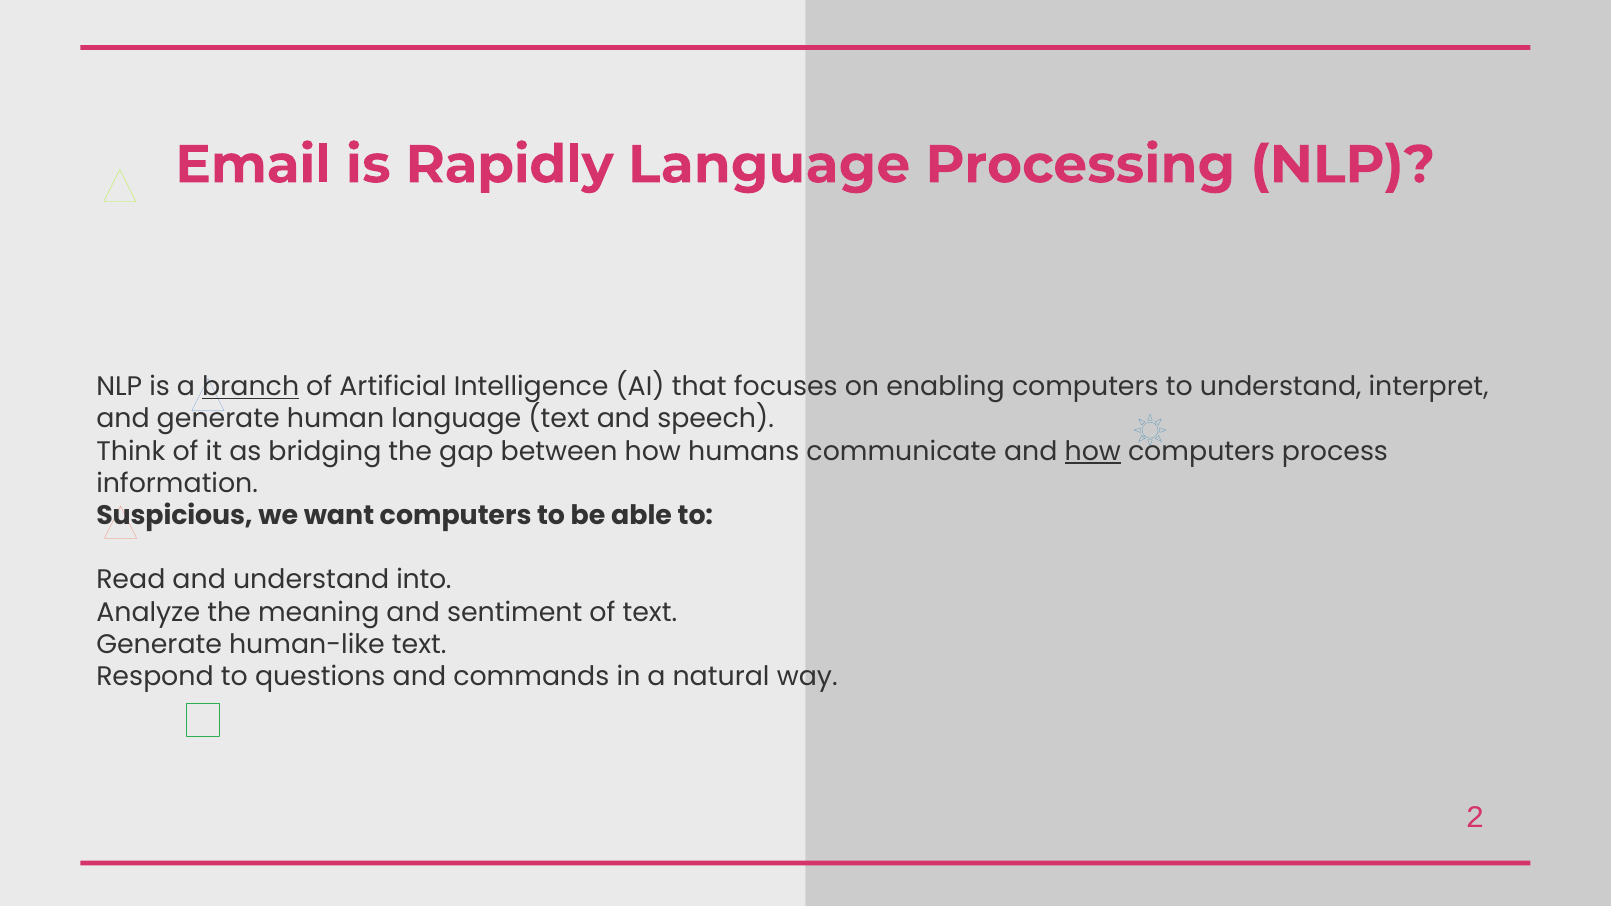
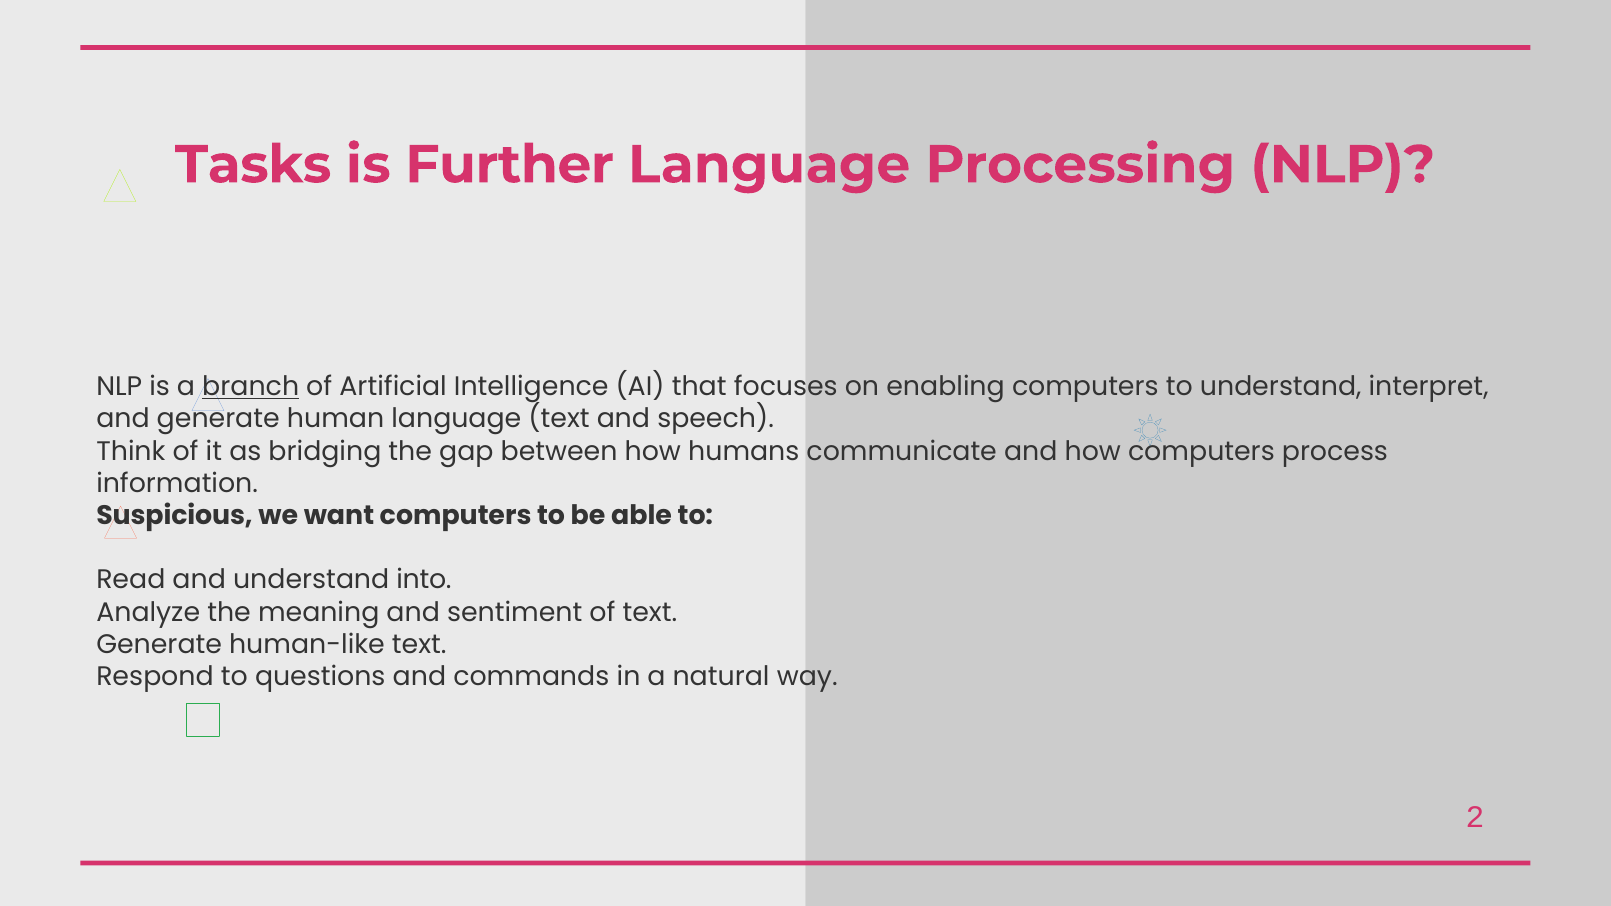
Email: Email -> Tasks
Rapidly: Rapidly -> Further
how at (1093, 451) underline: present -> none
